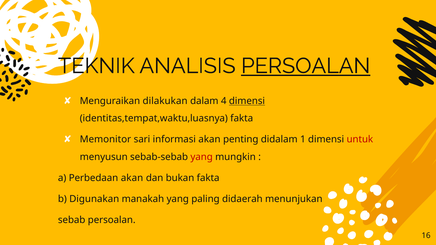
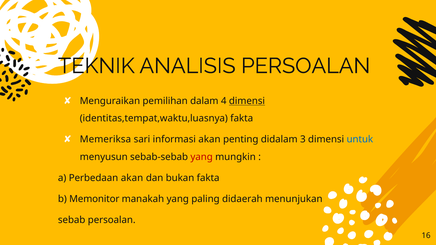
PERSOALAN at (306, 66) underline: present -> none
dilakukan: dilakukan -> pemilihan
Memonitor: Memonitor -> Memeriksa
1: 1 -> 3
untuk colour: red -> blue
Digunakan: Digunakan -> Memonitor
